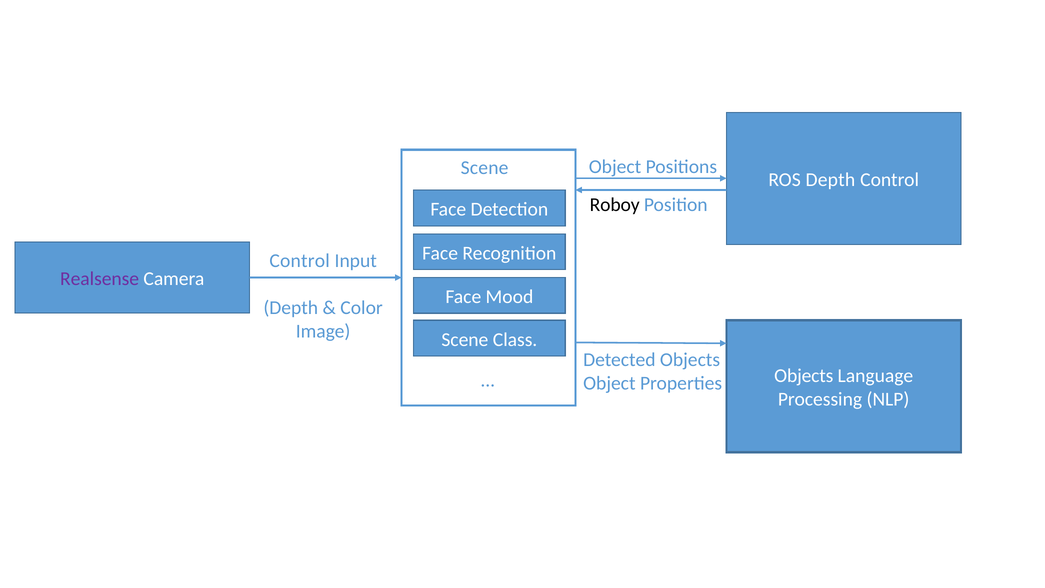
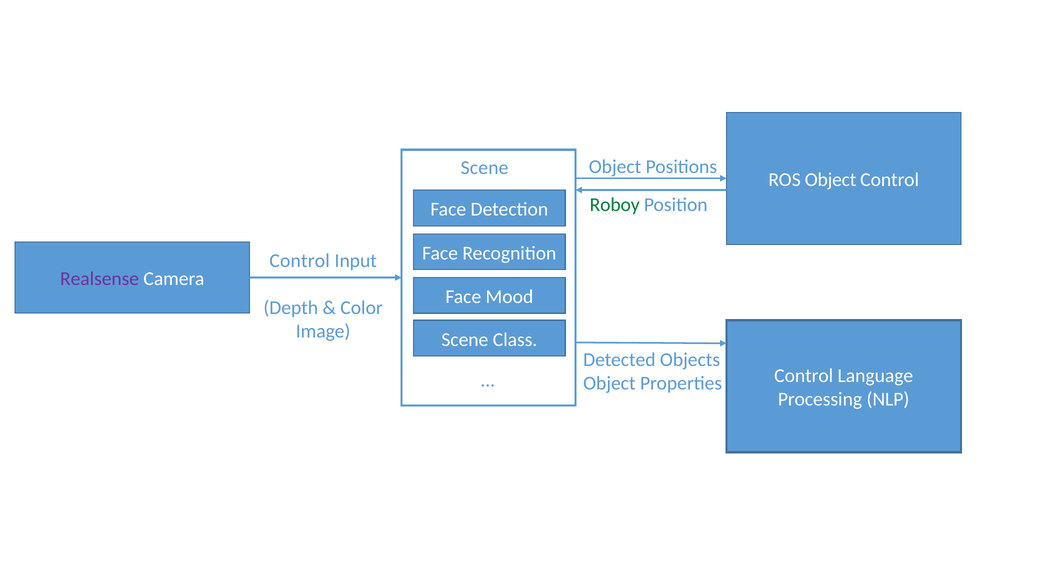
ROS Depth: Depth -> Object
Roboy colour: black -> green
Objects at (804, 376): Objects -> Control
